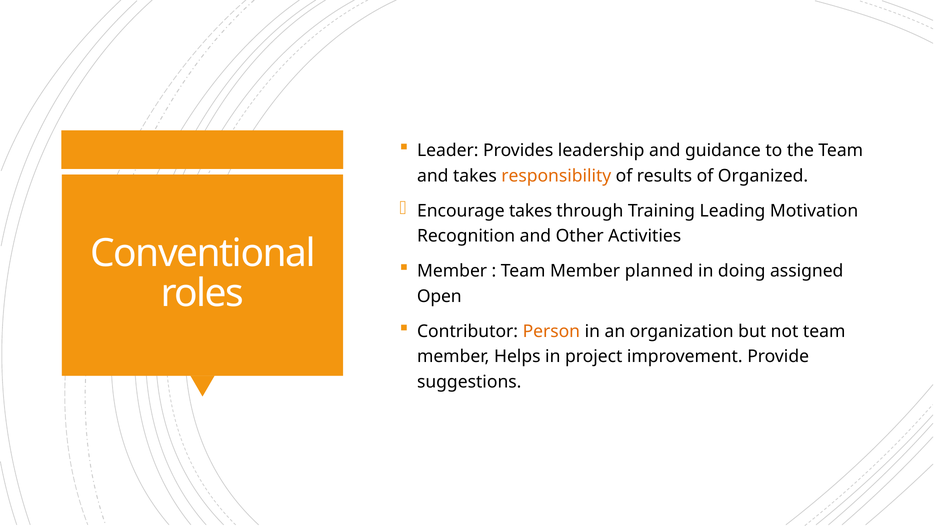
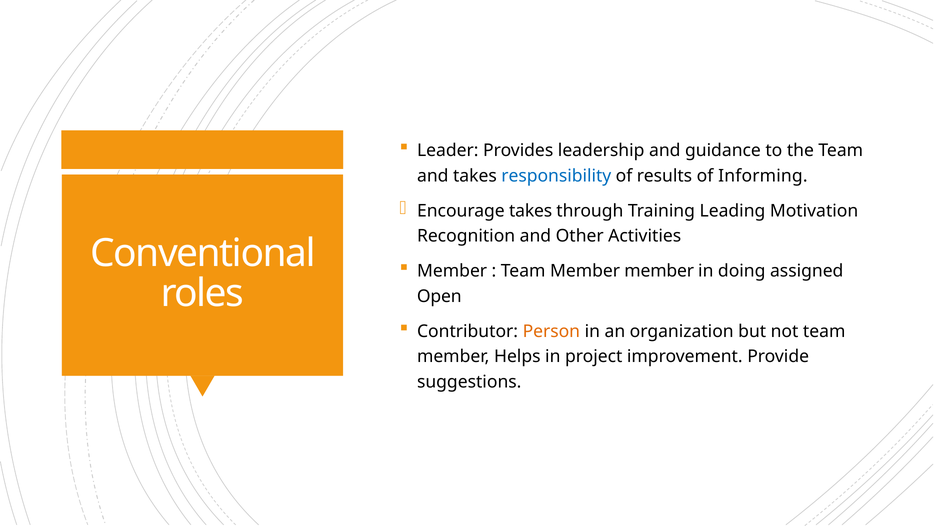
responsibility colour: orange -> blue
Organized: Organized -> Informing
Member planned: planned -> member
